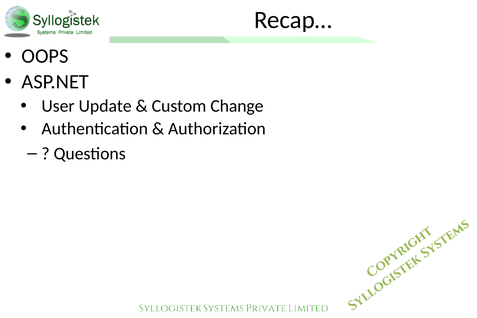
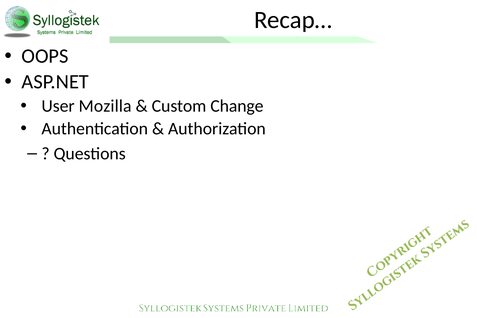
Update: Update -> Mozilla
